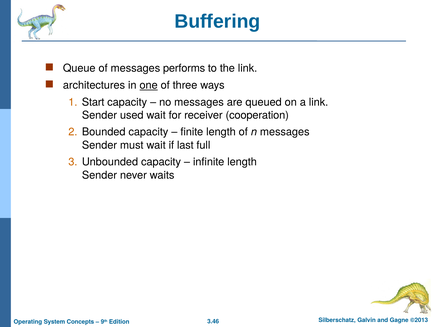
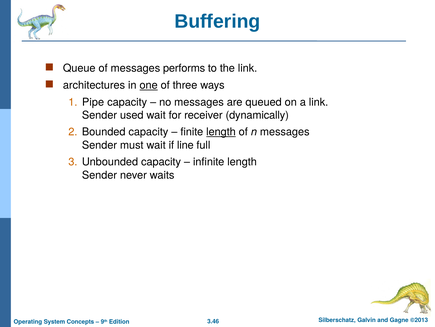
Start: Start -> Pipe
cooperation: cooperation -> dynamically
length at (221, 132) underline: none -> present
last: last -> line
